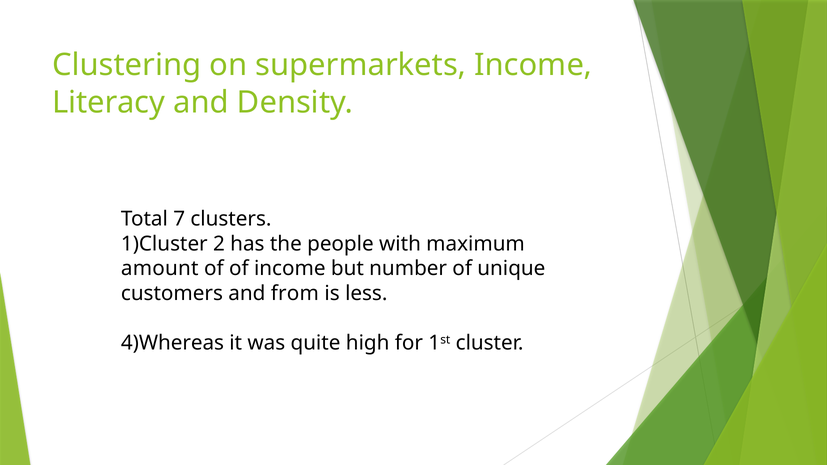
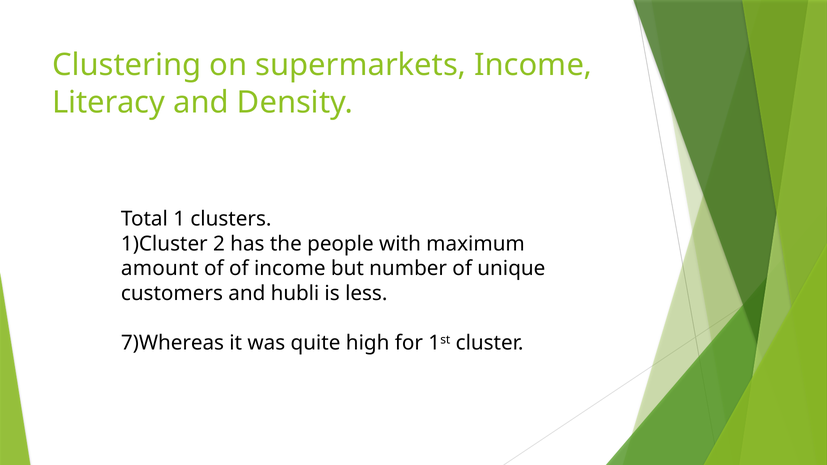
7: 7 -> 1
from: from -> hubli
4)Whereas: 4)Whereas -> 7)Whereas
